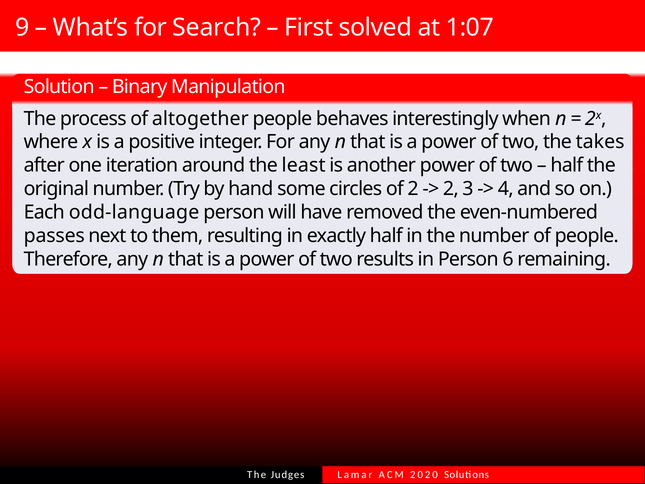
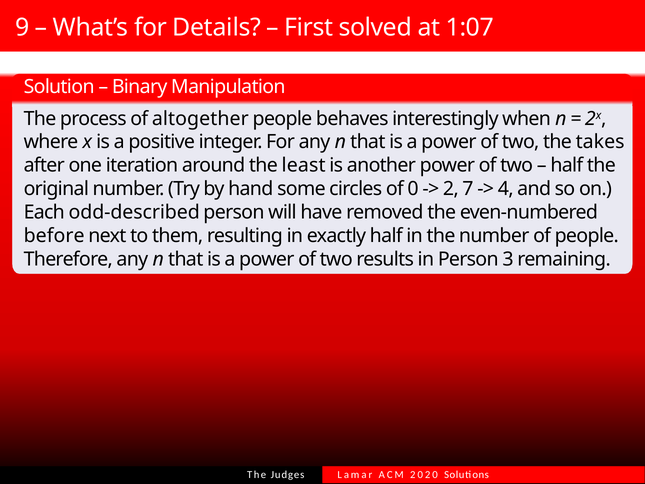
Search: Search -> Details
of 2: 2 -> 0
3: 3 -> 7
odd-language: odd-language -> odd-described
passes: passes -> before
6: 6 -> 3
